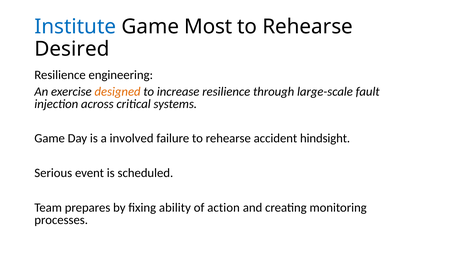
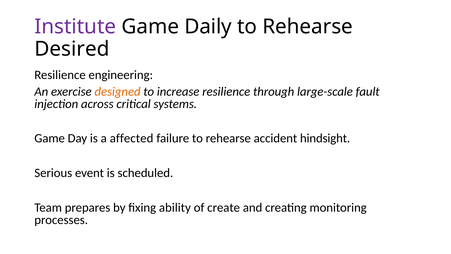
Institute colour: blue -> purple
Most: Most -> Daily
involved: involved -> affected
action: action -> create
